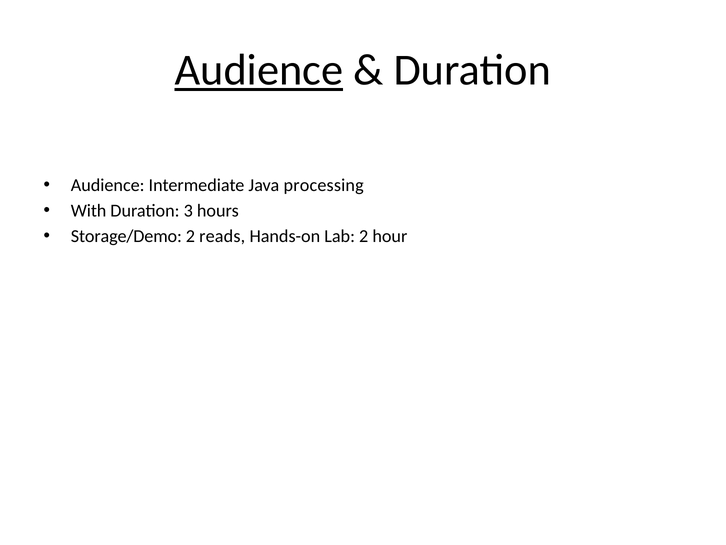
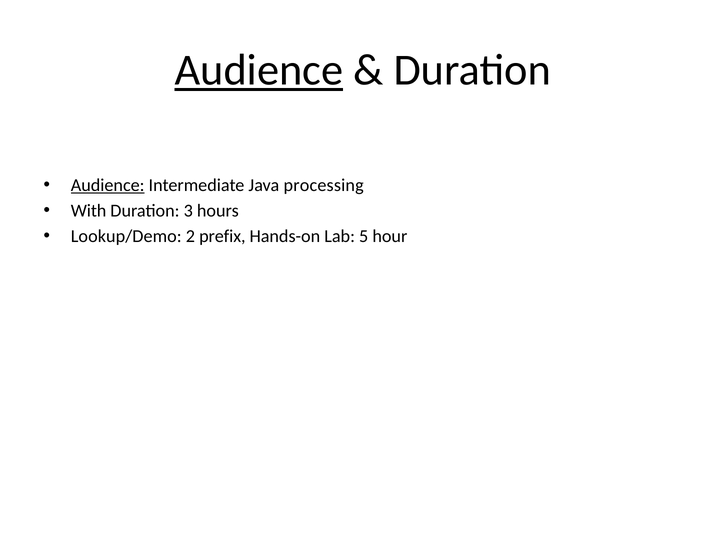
Audience at (108, 185) underline: none -> present
Storage/Demo: Storage/Demo -> Lookup/Demo
reads: reads -> prefix
Lab 2: 2 -> 5
